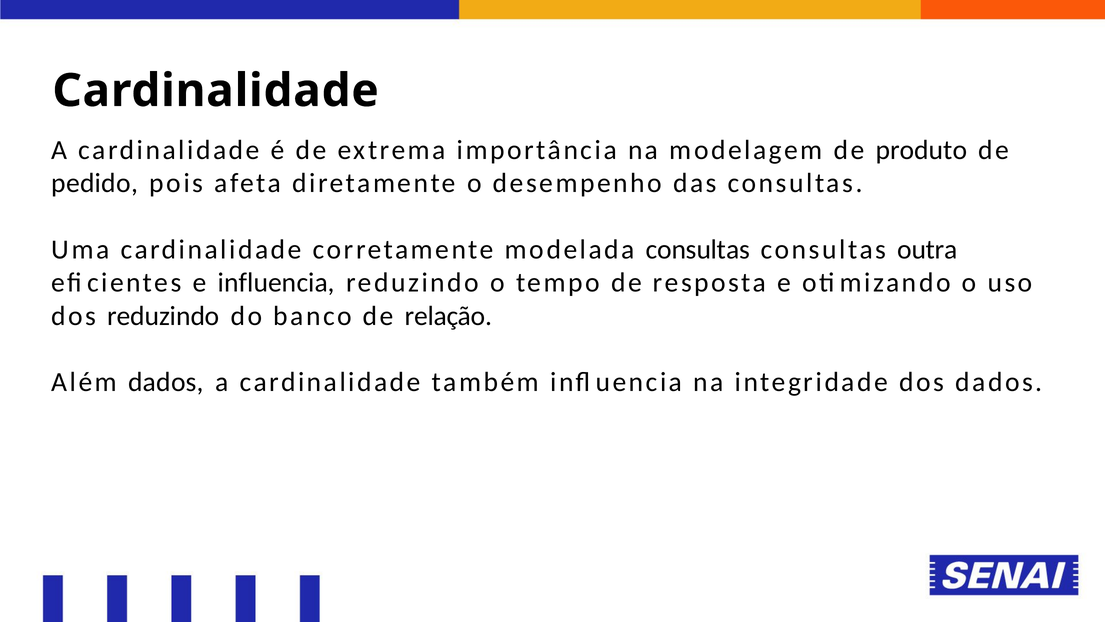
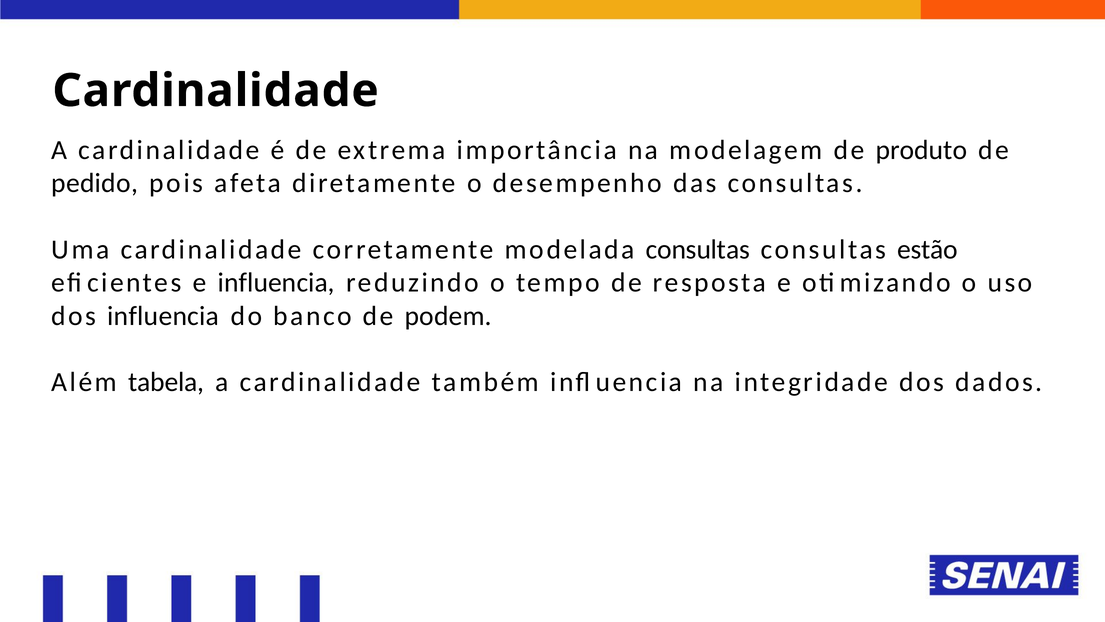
outra: outra -> estão
dos reduzindo: reduzindo -> influencia
relação: relação -> podem
Além dados: dados -> tabela
